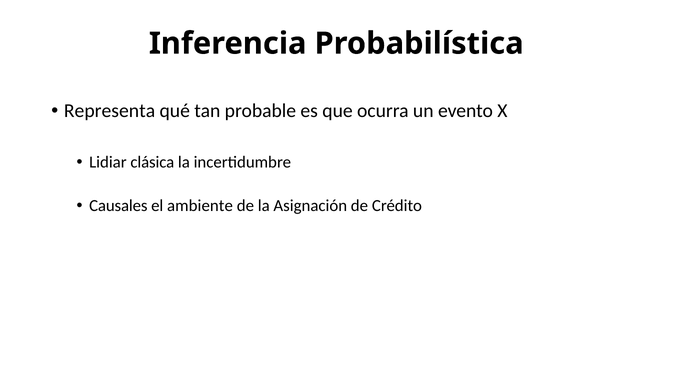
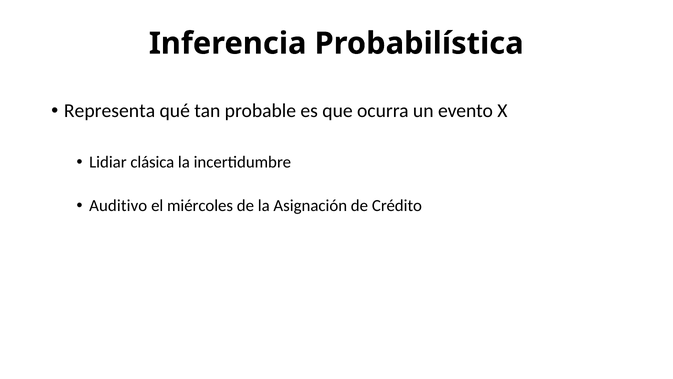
Causales: Causales -> Auditivo
ambiente: ambiente -> miércoles
